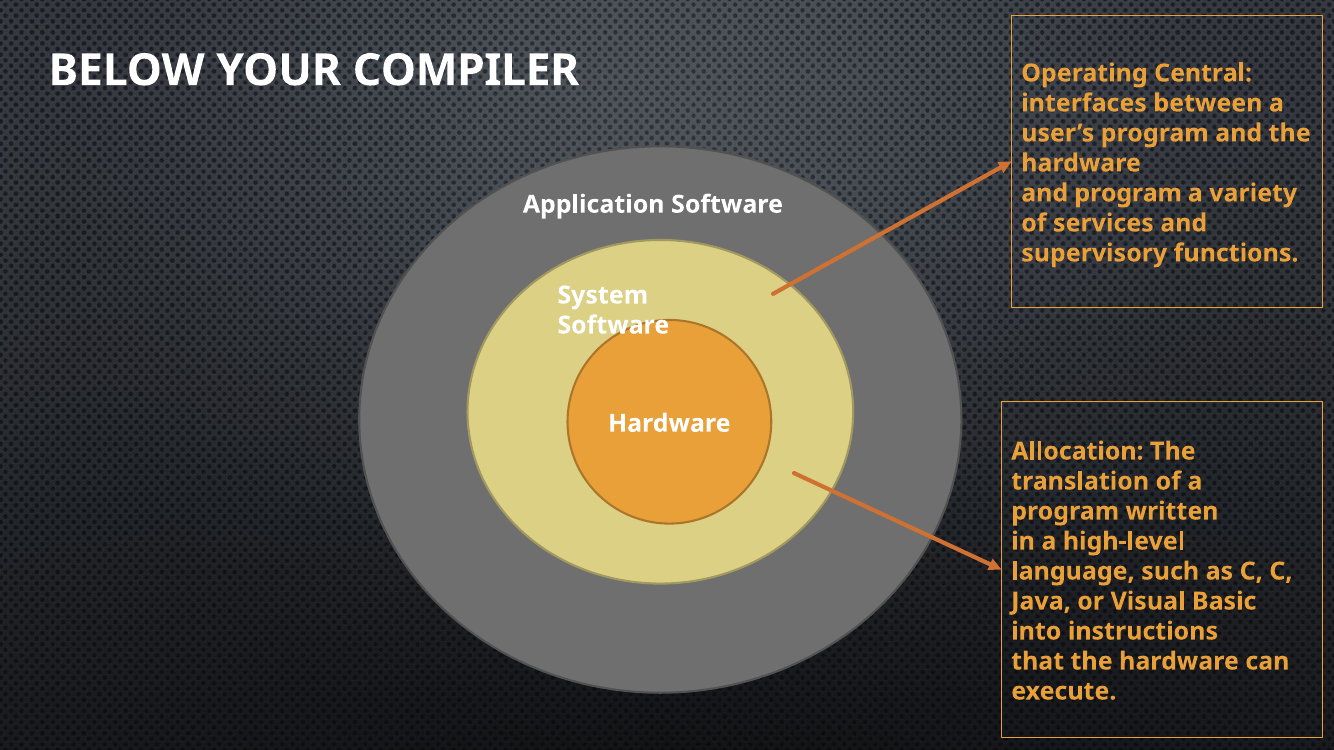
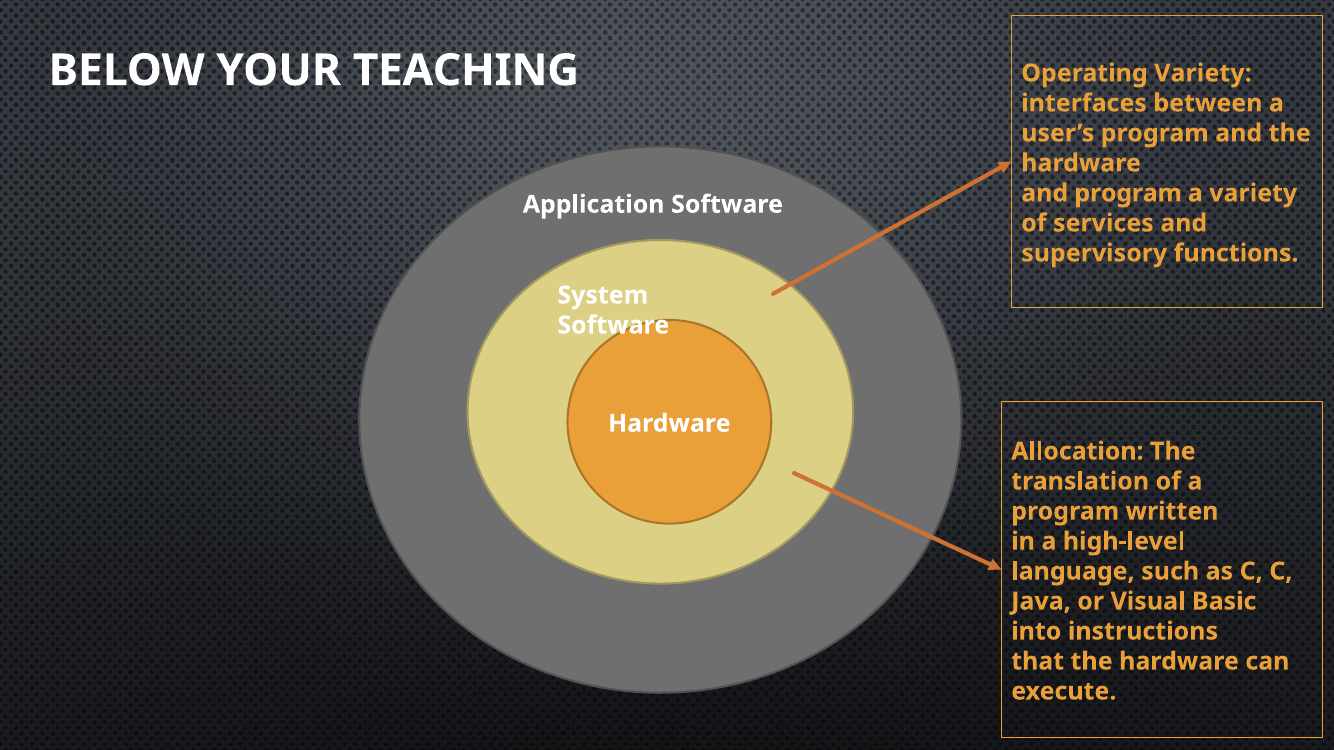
COMPILER: COMPILER -> TEACHING
Operating Central: Central -> Variety
